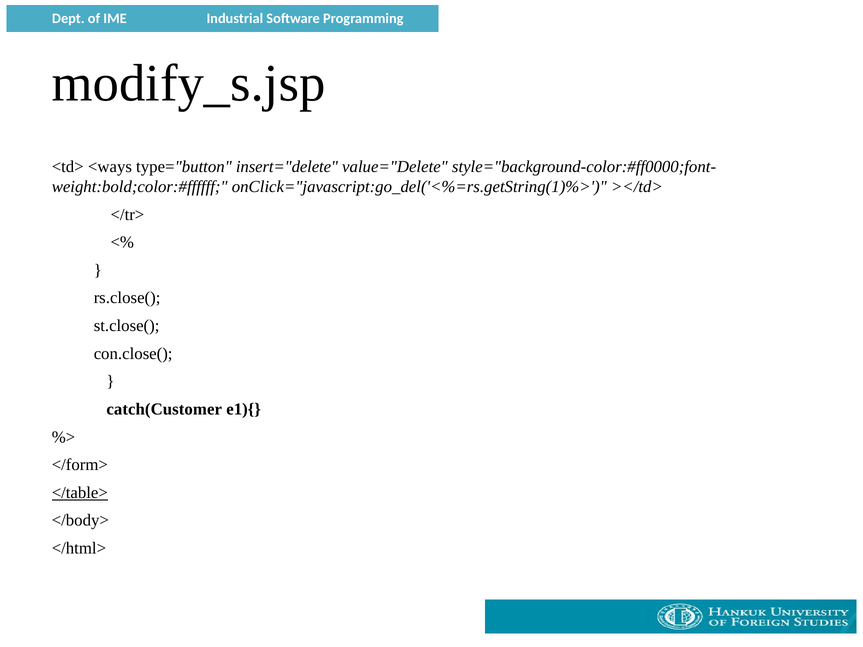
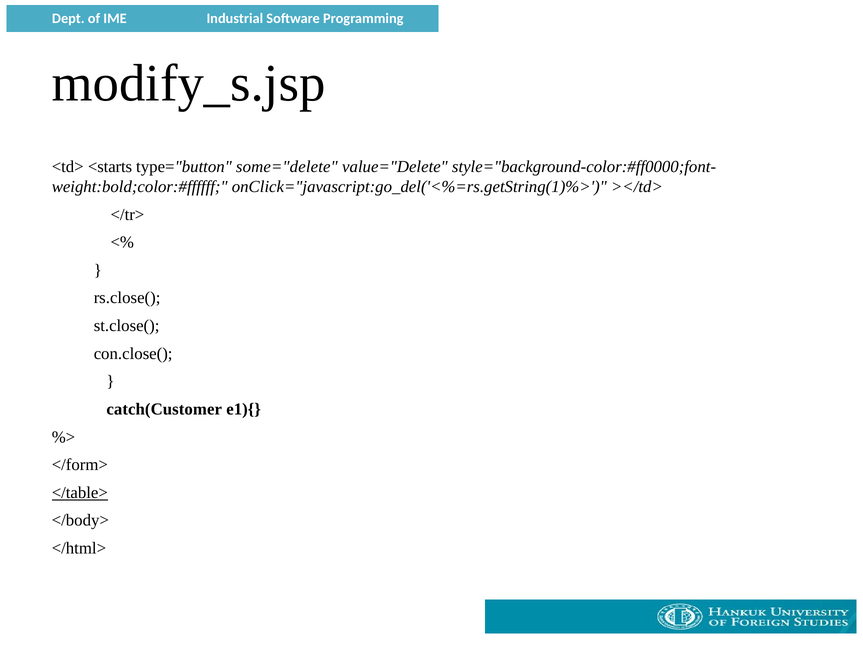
<ways: <ways -> <starts
insert="delete: insert="delete -> some="delete
